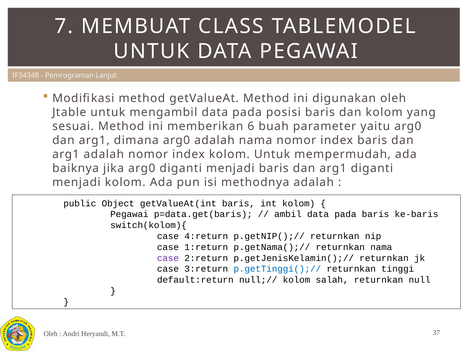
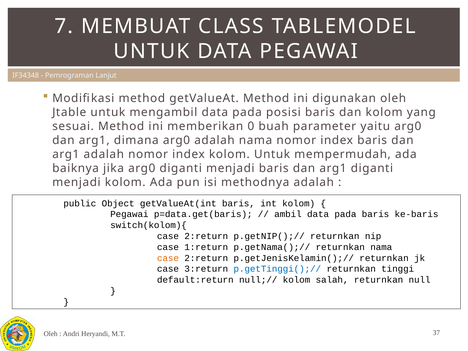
6: 6 -> 0
4:return at (206, 236): 4:return -> 2:return
case at (168, 258) colour: purple -> orange
